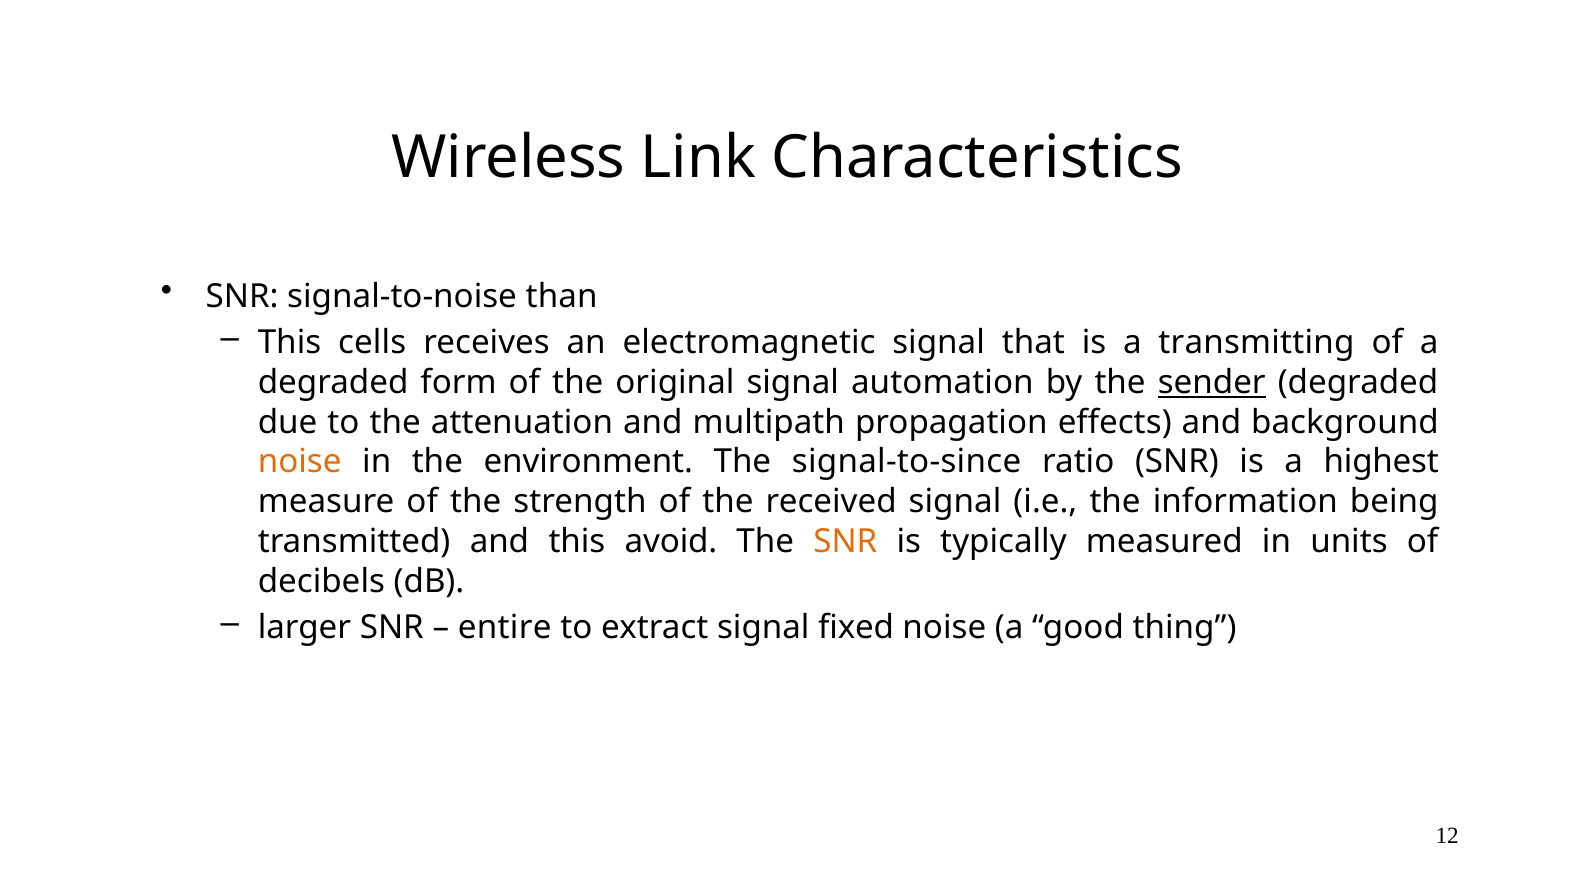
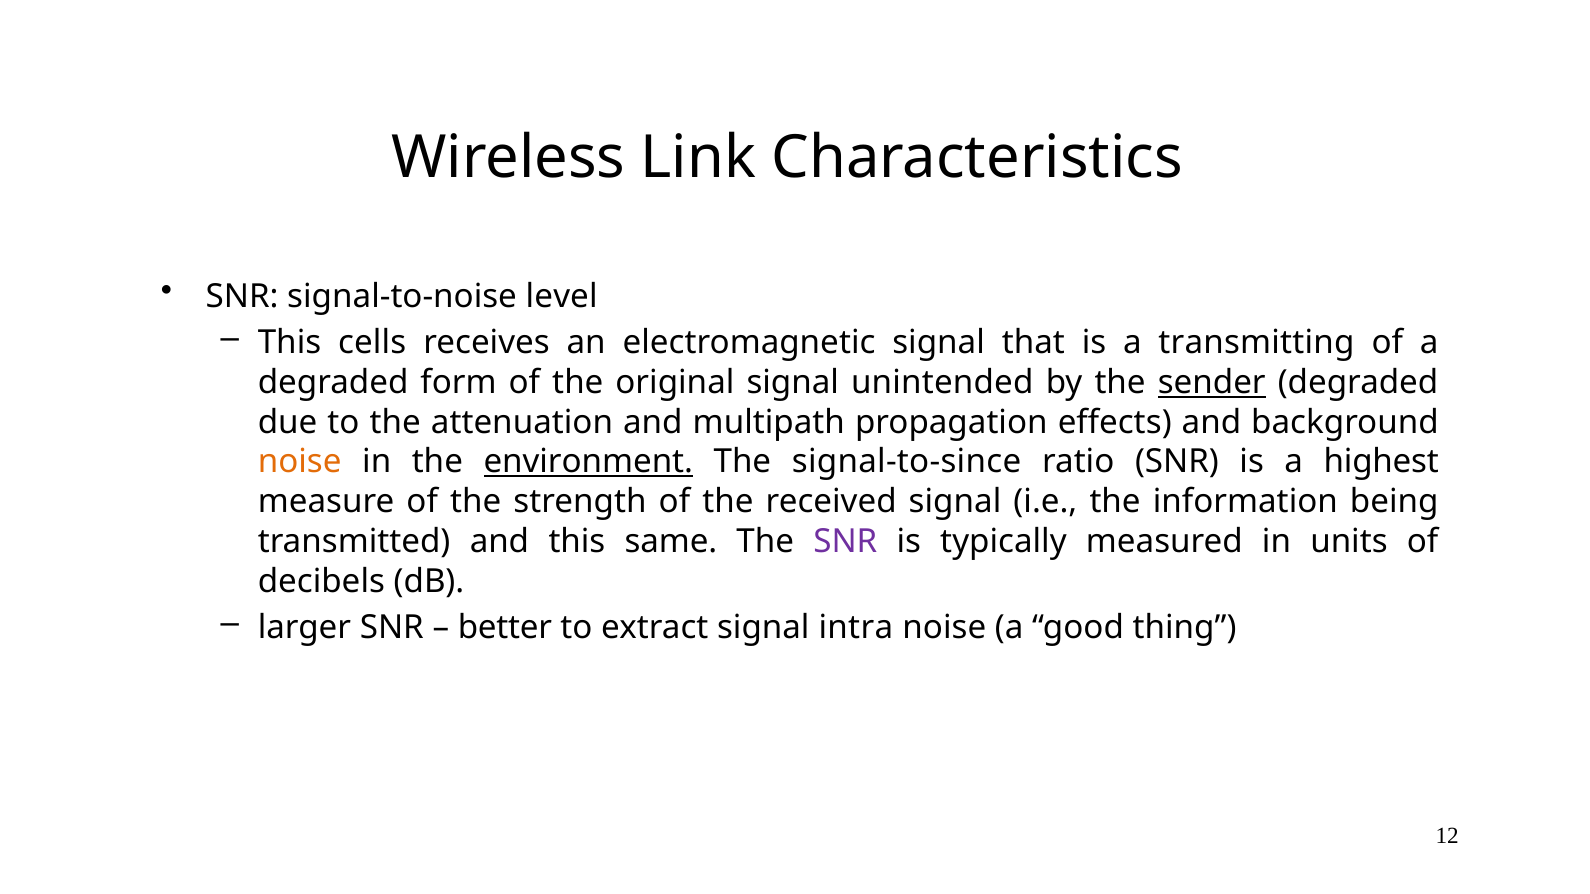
than: than -> level
automation: automation -> unintended
environment underline: none -> present
avoid: avoid -> same
SNR at (845, 542) colour: orange -> purple
entire: entire -> better
fixed: fixed -> intra
